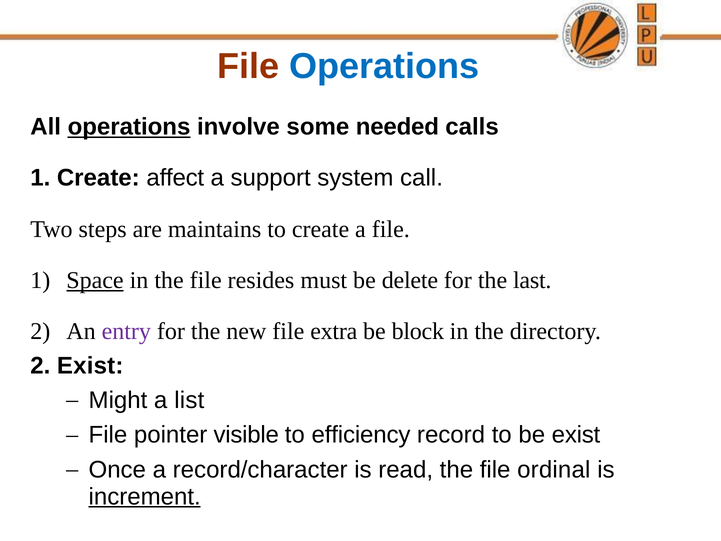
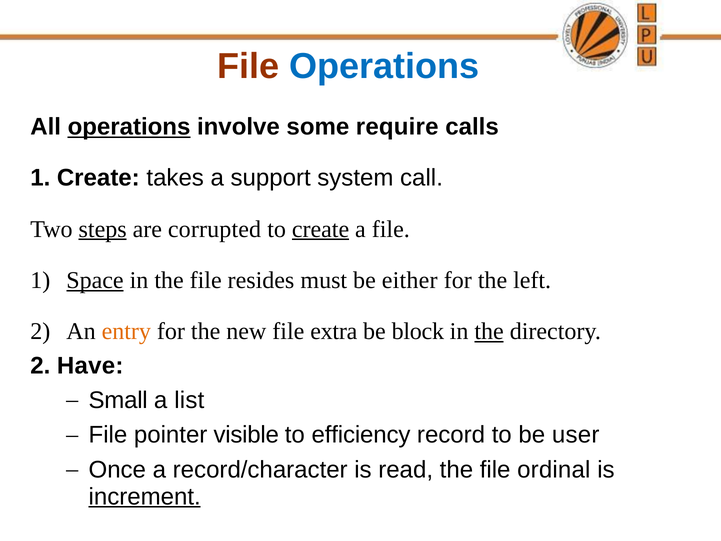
needed: needed -> require
affect: affect -> takes
steps underline: none -> present
maintains: maintains -> corrupted
create at (321, 229) underline: none -> present
delete: delete -> either
last: last -> left
entry colour: purple -> orange
the at (489, 331) underline: none -> present
2 Exist: Exist -> Have
Might: Might -> Small
be exist: exist -> user
